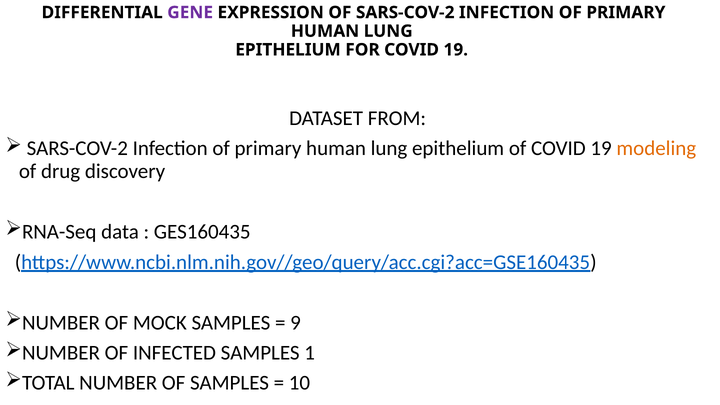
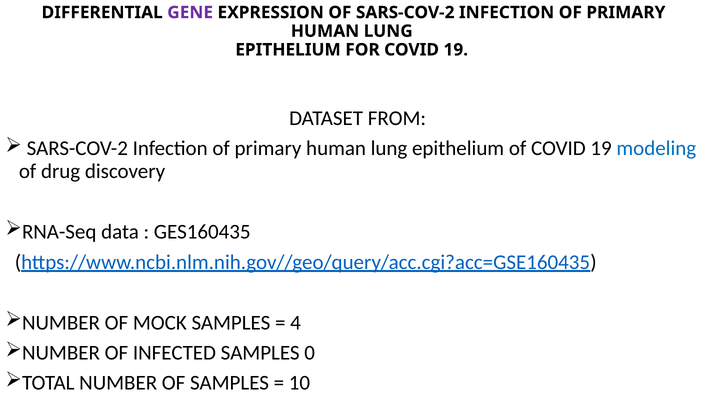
modeling colour: orange -> blue
9: 9 -> 4
1: 1 -> 0
